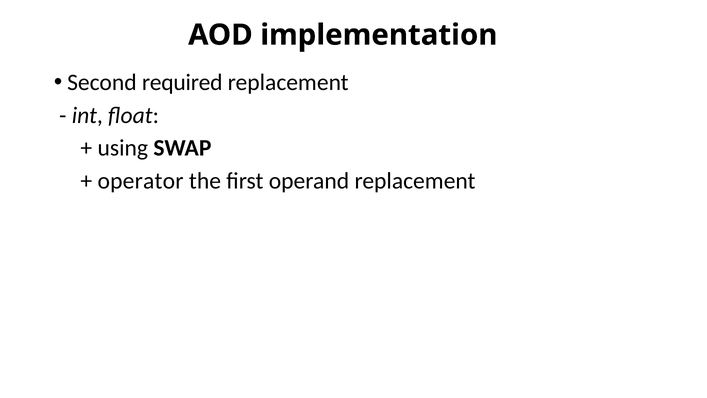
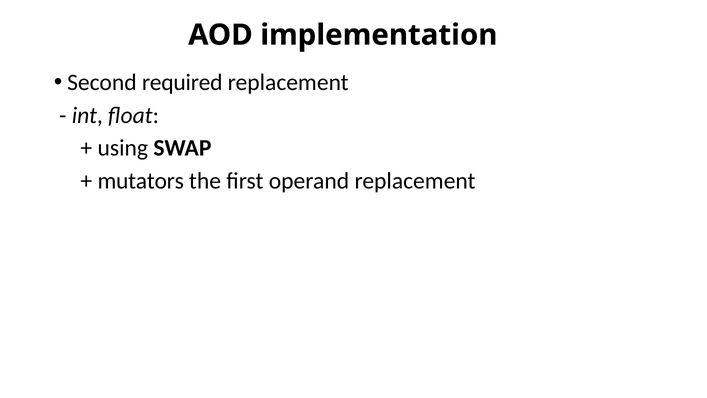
operator: operator -> mutators
